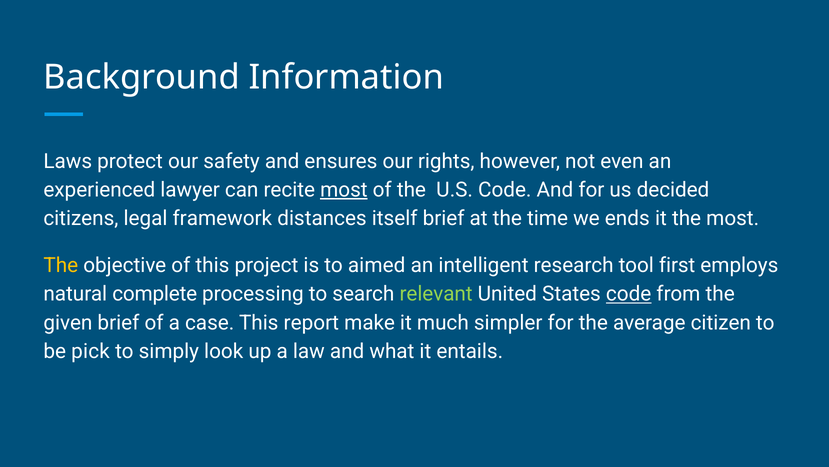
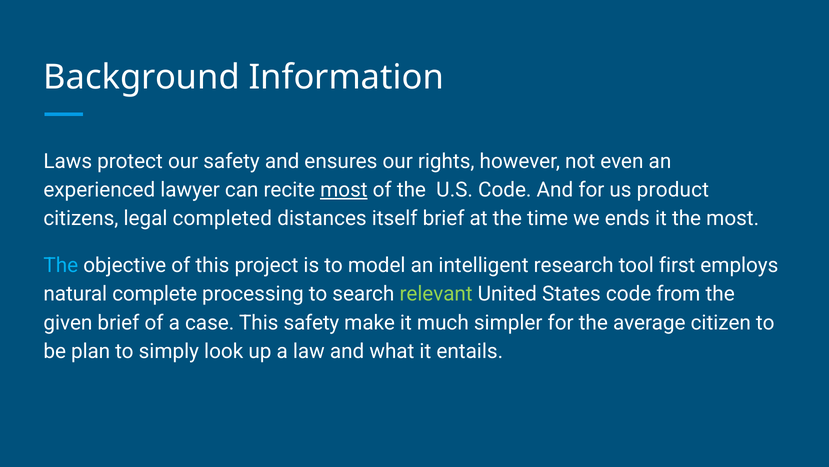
decided: decided -> product
framework: framework -> completed
The at (61, 265) colour: yellow -> light blue
aimed: aimed -> model
code at (629, 294) underline: present -> none
This report: report -> safety
pick: pick -> plan
